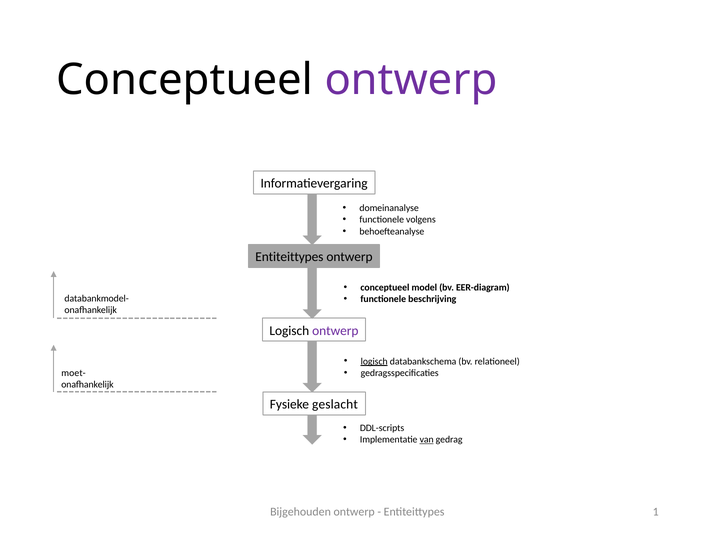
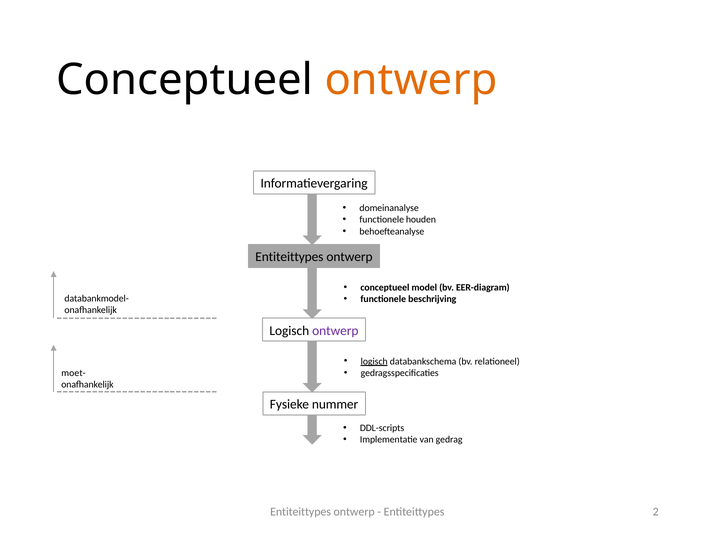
ontwerp at (411, 80) colour: purple -> orange
volgens: volgens -> houden
geslacht: geslacht -> nummer
van underline: present -> none
Bijgehouden at (301, 512): Bijgehouden -> Entiteittypes
1: 1 -> 2
